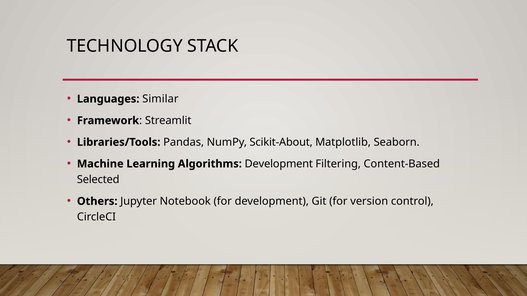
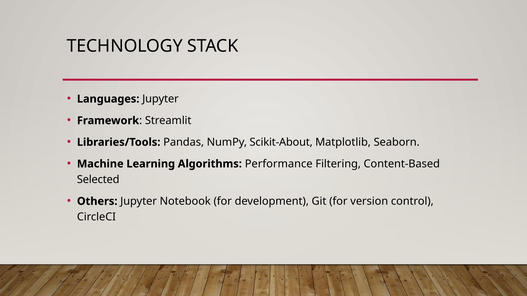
Languages Similar: Similar -> Jupyter
Algorithms Development: Development -> Performance
